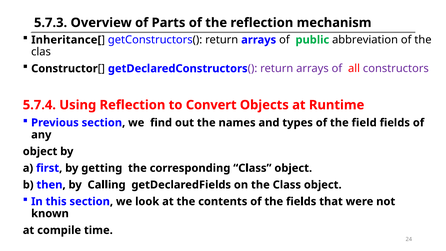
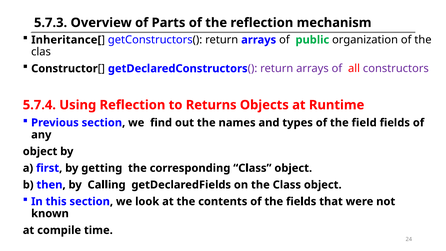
abbreviation: abbreviation -> organization
Convert: Convert -> Returns
